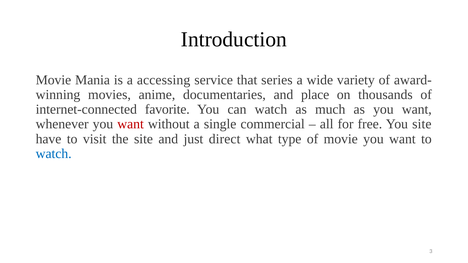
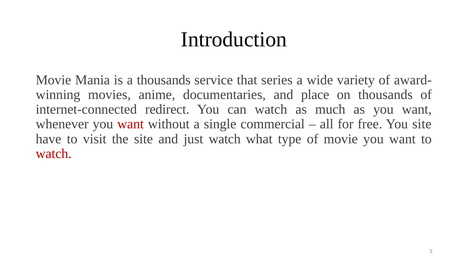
a accessing: accessing -> thousands
favorite: favorite -> redirect
just direct: direct -> watch
watch at (54, 154) colour: blue -> red
